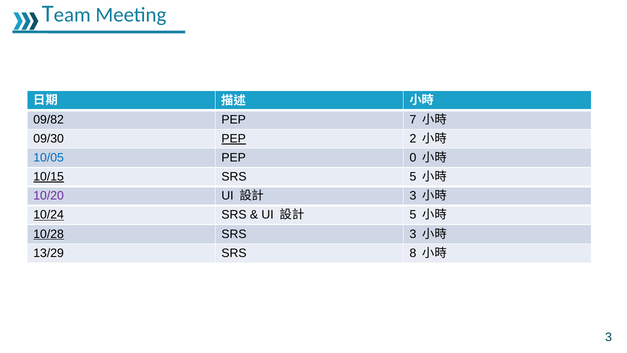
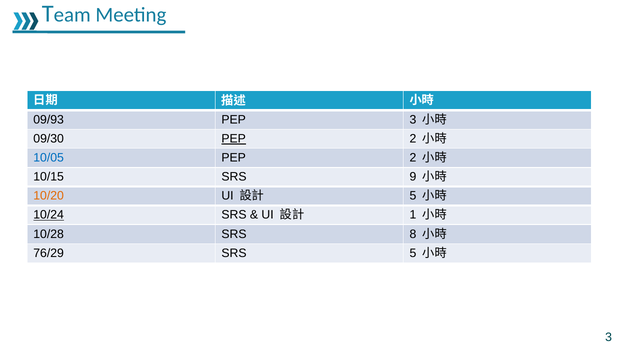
09/82: 09/82 -> 09/93
PEP 7: 7 -> 3
0 at (413, 158): 0 -> 2
10/15 underline: present -> none
SRS 5: 5 -> 9
10/20 colour: purple -> orange
3 at (413, 196): 3 -> 5
5 at (413, 215): 5 -> 1
10/28 underline: present -> none
SRS 3: 3 -> 8
13/29: 13/29 -> 76/29
SRS 8: 8 -> 5
